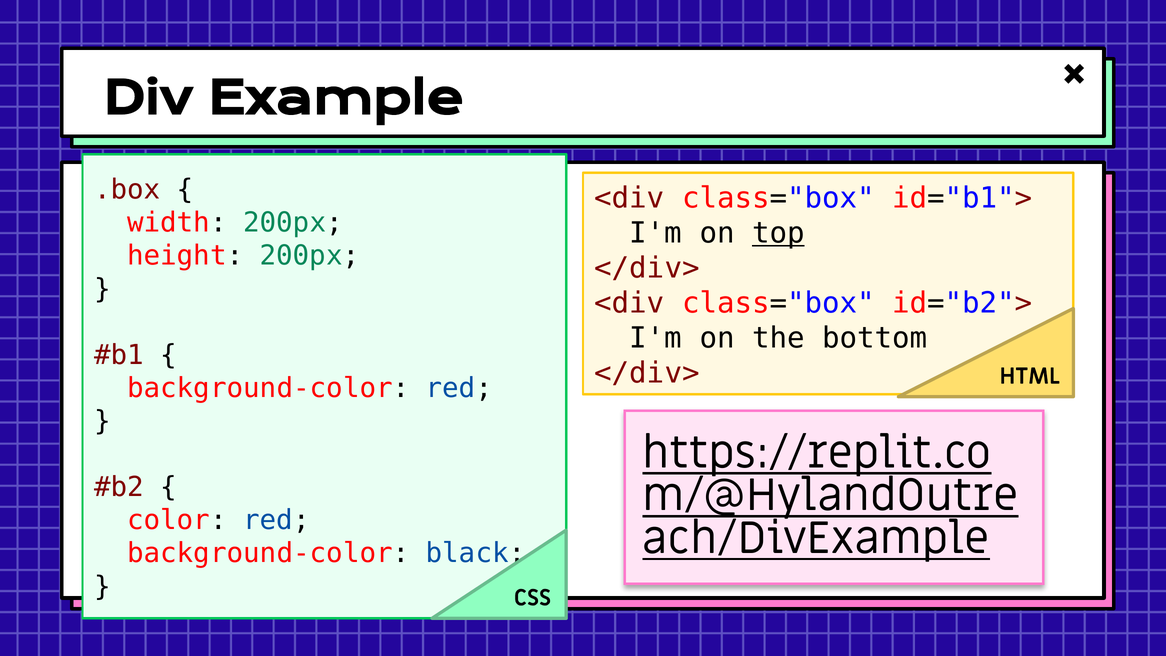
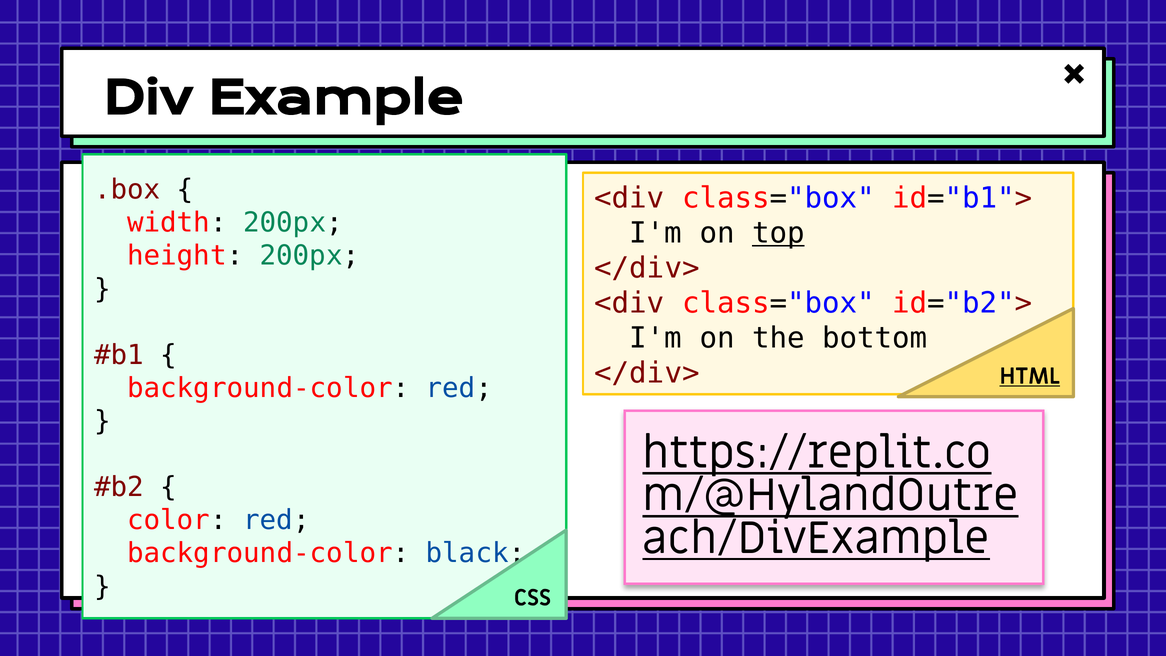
HTML underline: none -> present
